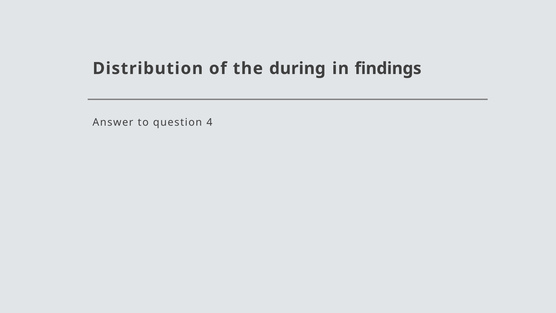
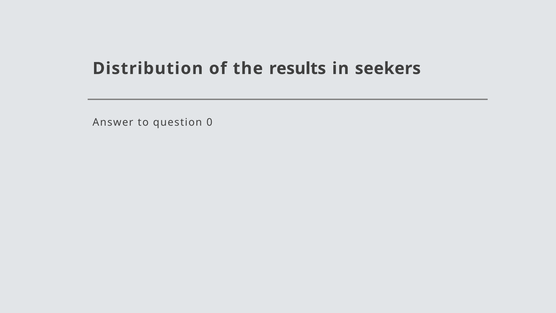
during: during -> results
findings: findings -> seekers
4: 4 -> 0
